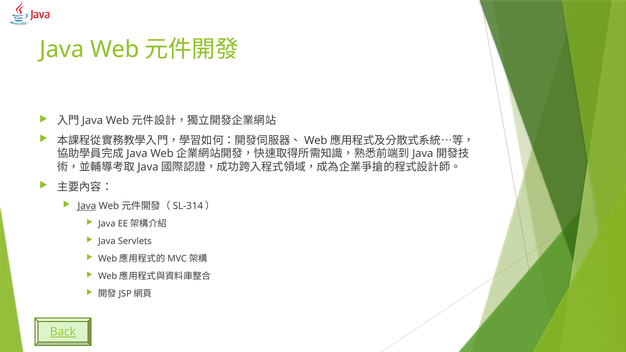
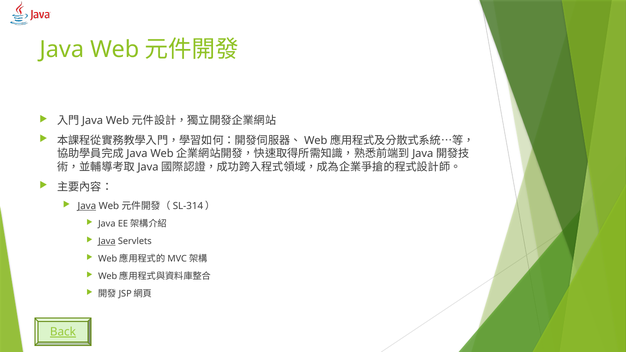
Java at (107, 241) underline: none -> present
